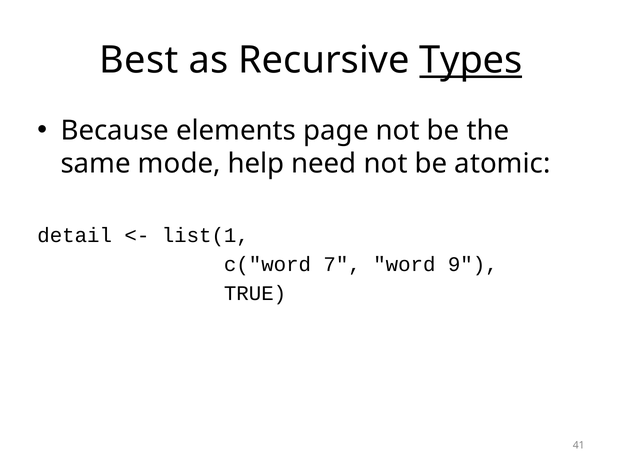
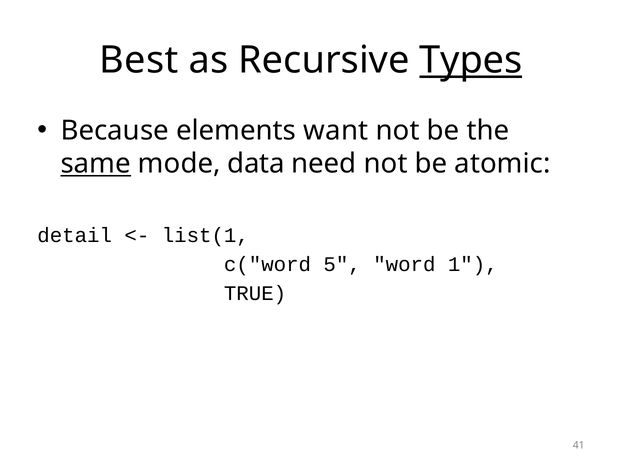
page: page -> want
same underline: none -> present
help: help -> data
7: 7 -> 5
9: 9 -> 1
